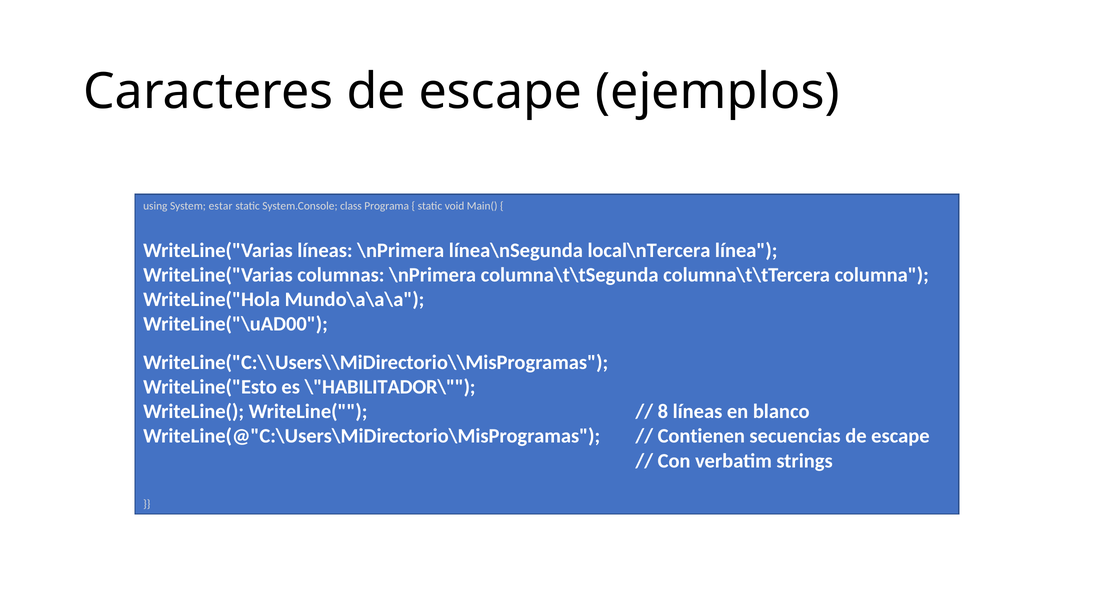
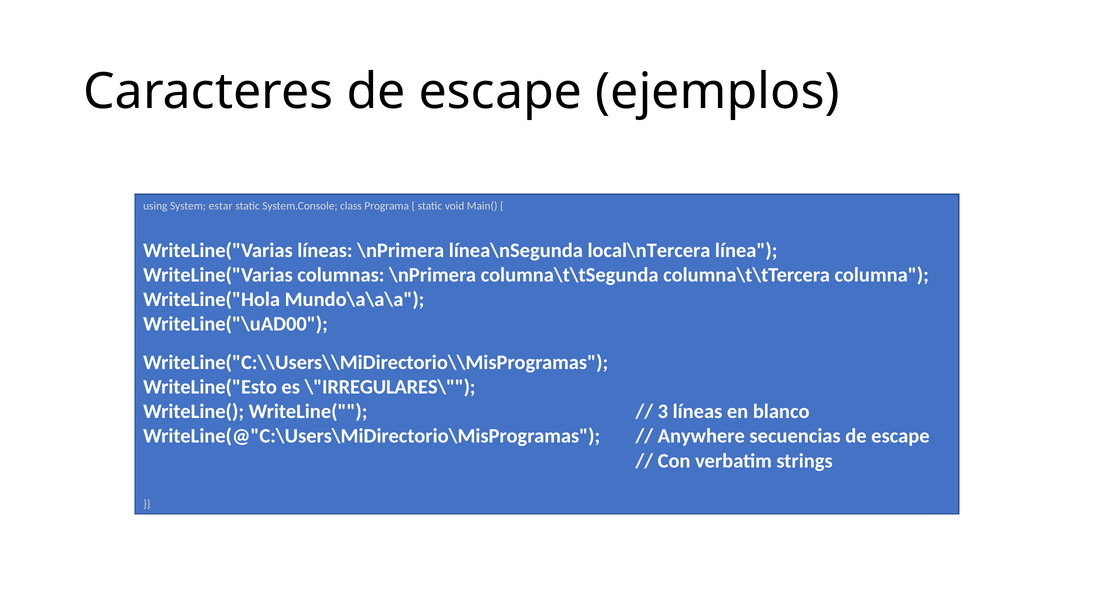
\"HABILITADOR\: \"HABILITADOR\ -> \"IRREGULARES\
8: 8 -> 3
Contienen: Contienen -> Anywhere
